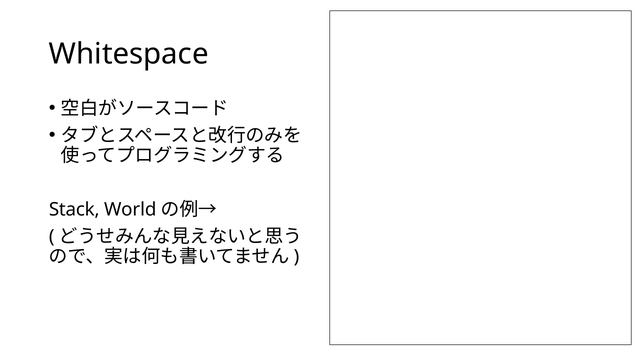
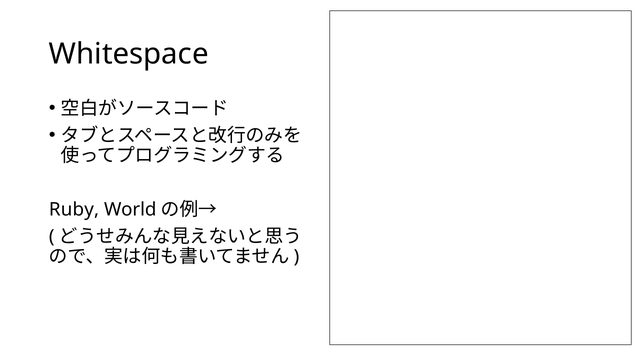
Stack: Stack -> Ruby
